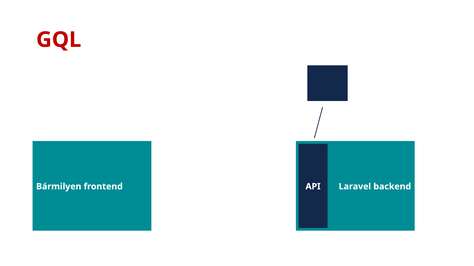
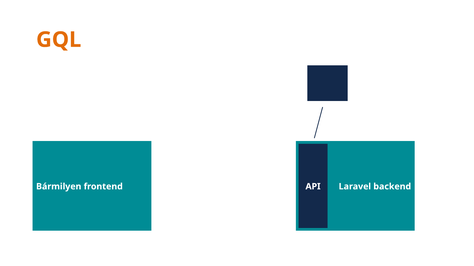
GQL colour: red -> orange
